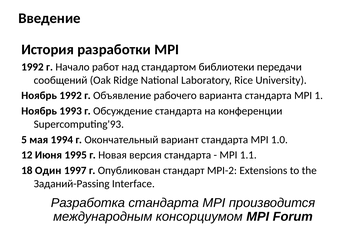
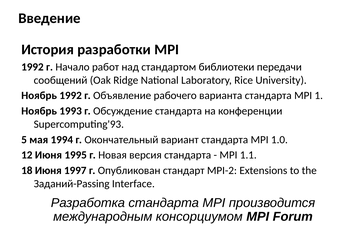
18 Один: Один -> Июня
